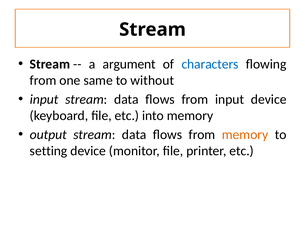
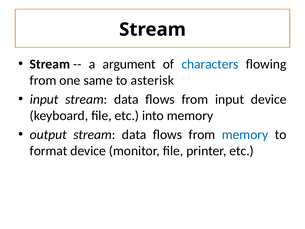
without: without -> asterisk
memory at (245, 134) colour: orange -> blue
setting: setting -> format
